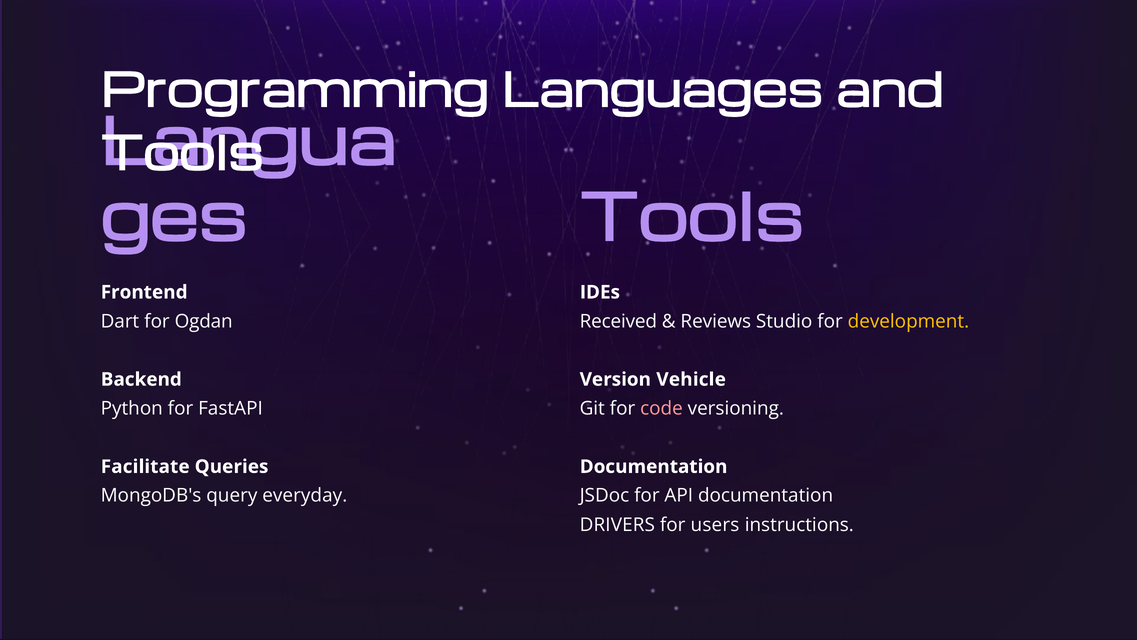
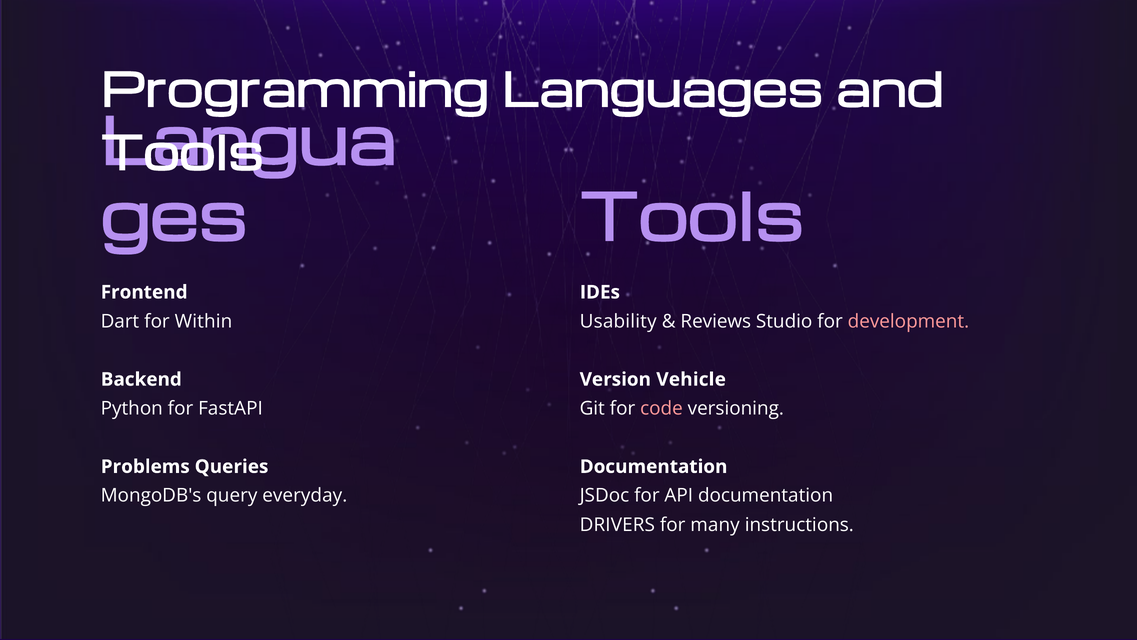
Ogdan: Ogdan -> Within
Received: Received -> Usability
development colour: yellow -> pink
Facilitate: Facilitate -> Problems
users: users -> many
